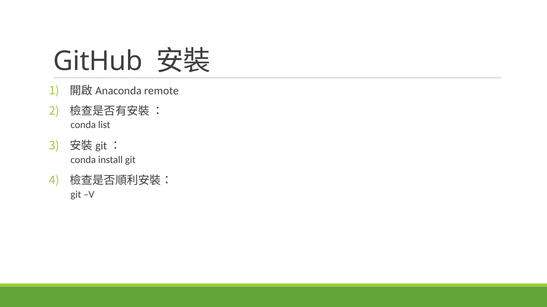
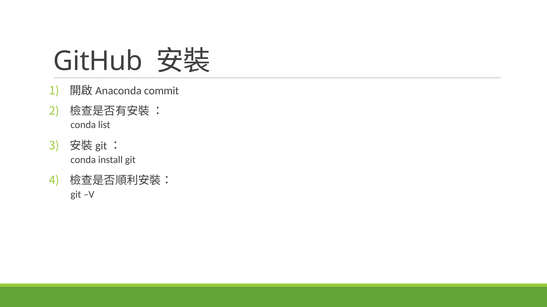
remote: remote -> commit
